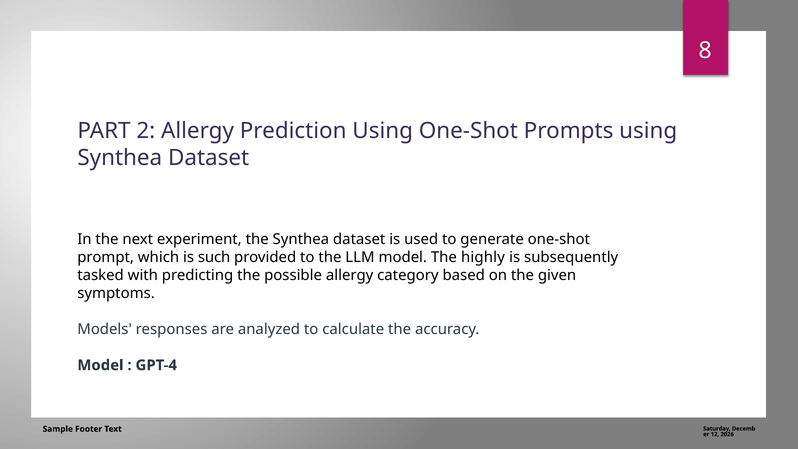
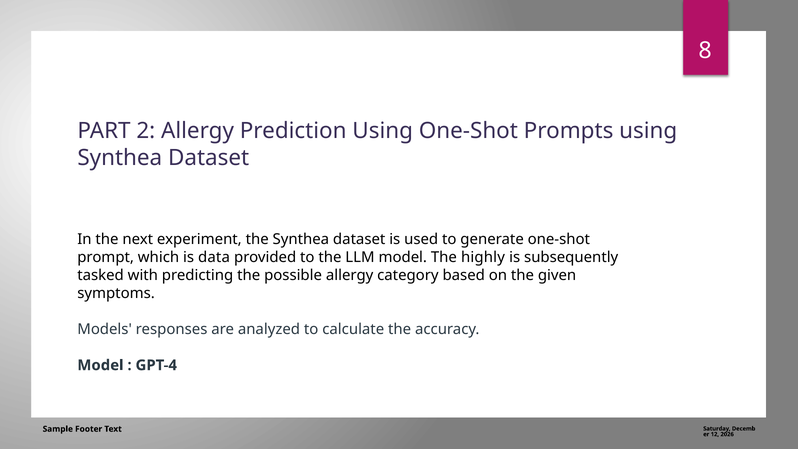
such: such -> data
